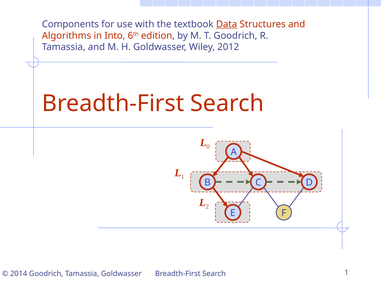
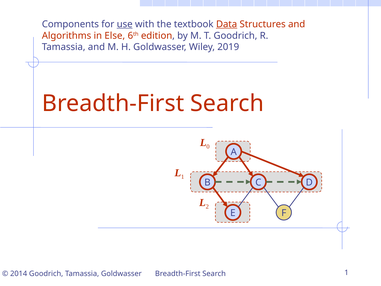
use underline: none -> present
Into: Into -> Else
2012: 2012 -> 2019
